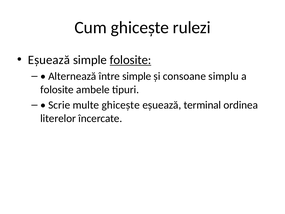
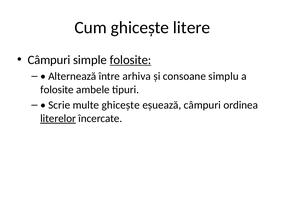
rulezi: rulezi -> litere
Eșuează at (49, 60): Eșuează -> Câmpuri
între simple: simple -> arhiva
eșuează terminal: terminal -> câmpuri
literelor underline: none -> present
